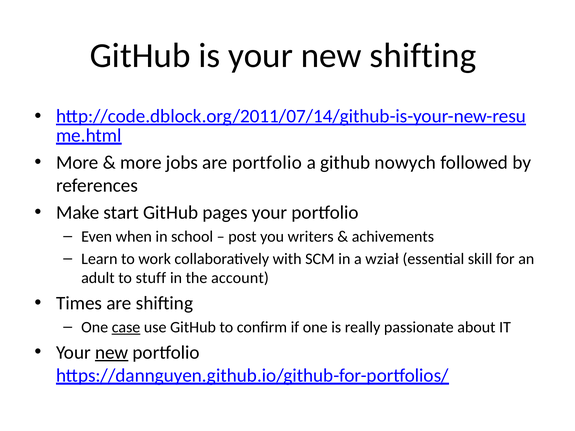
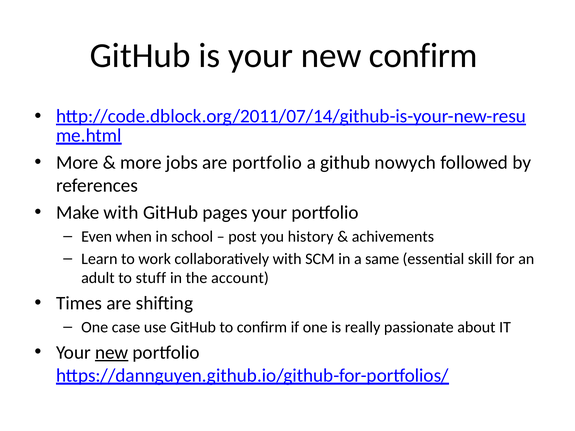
new shifting: shifting -> confirm
Make start: start -> with
writers: writers -> history
wział: wział -> same
case underline: present -> none
